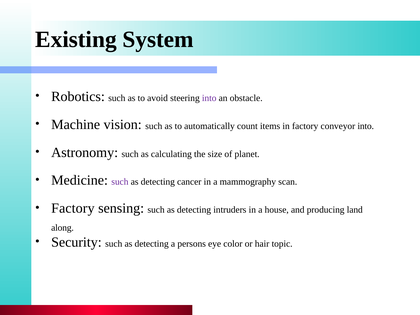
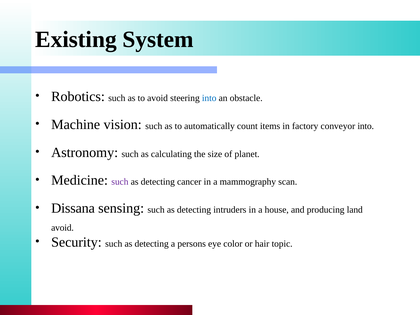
into at (209, 98) colour: purple -> blue
Factory at (73, 208): Factory -> Dissana
along at (62, 228): along -> avoid
